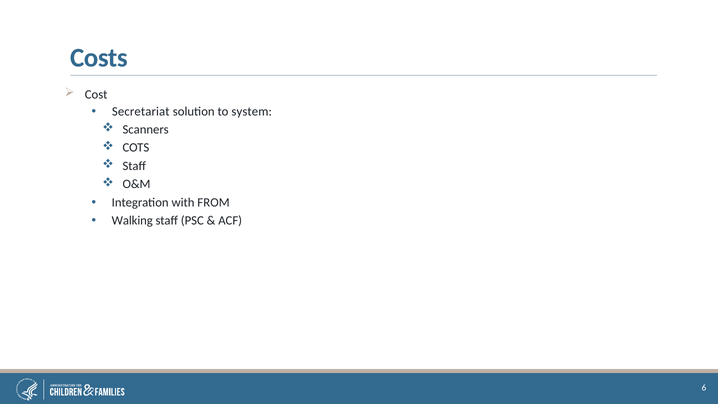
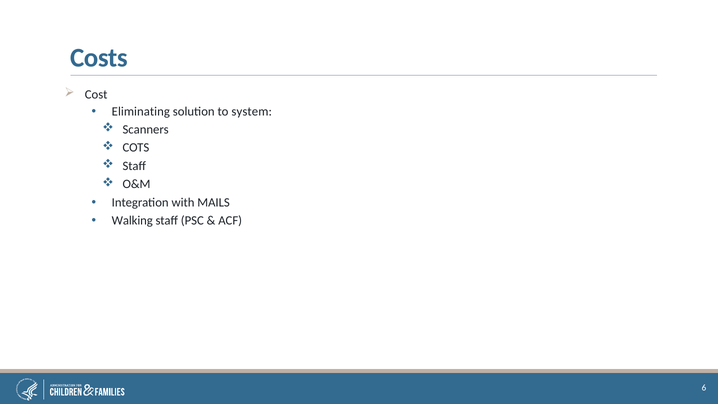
Secretariat: Secretariat -> Eliminating
FROM: FROM -> MAILS
